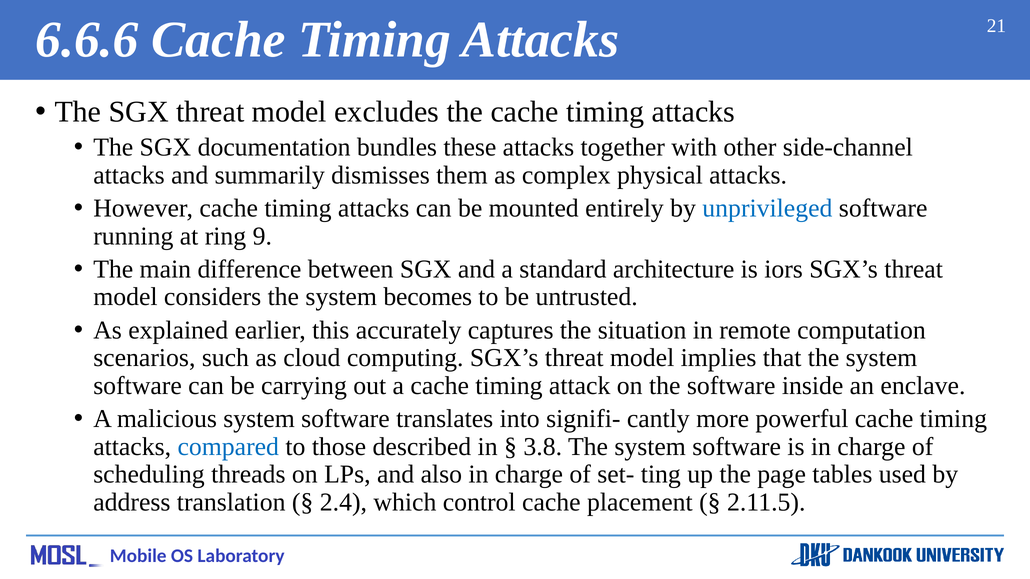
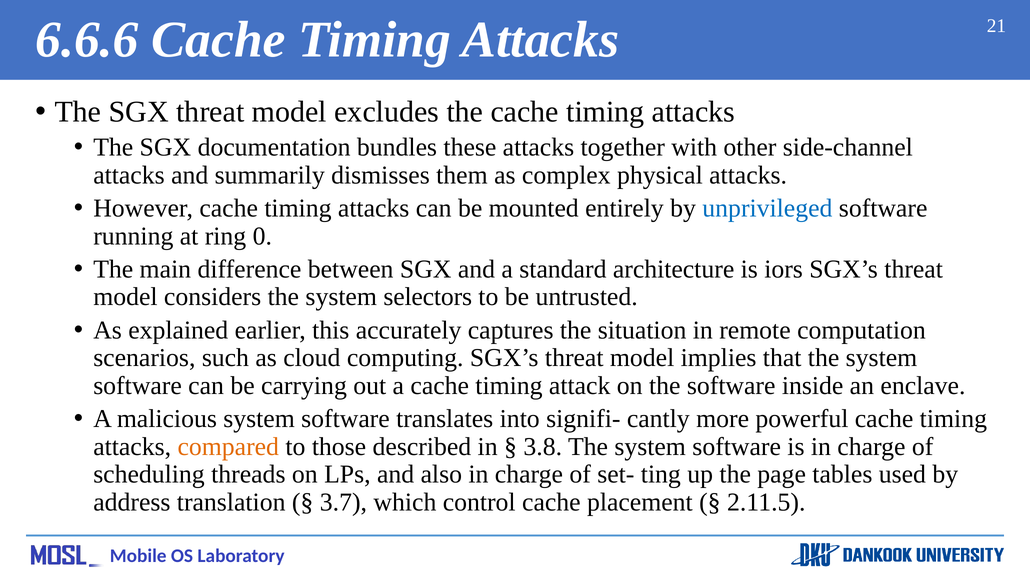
9: 9 -> 0
becomes: becomes -> selectors
compared colour: blue -> orange
2.4: 2.4 -> 3.7
